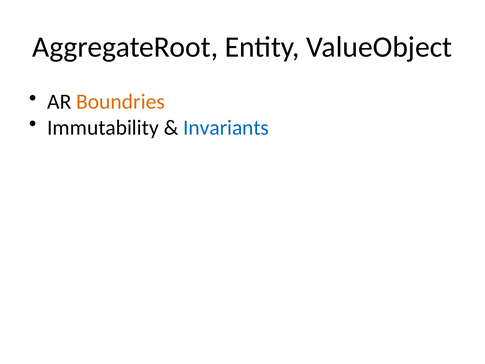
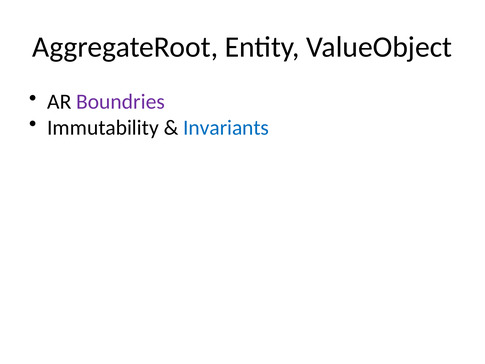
Boundries colour: orange -> purple
